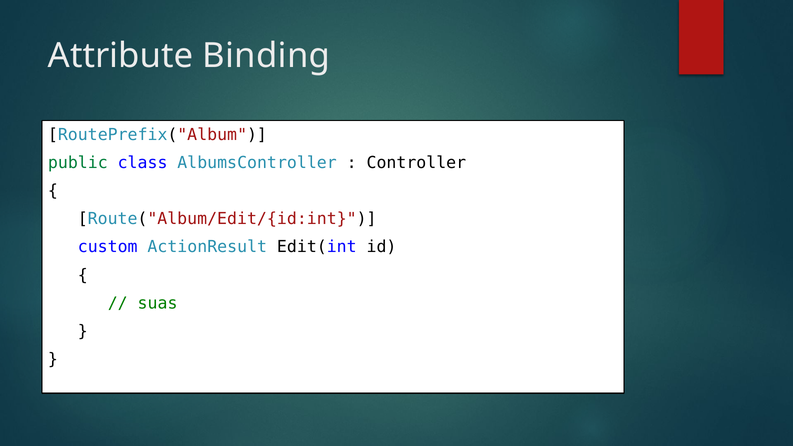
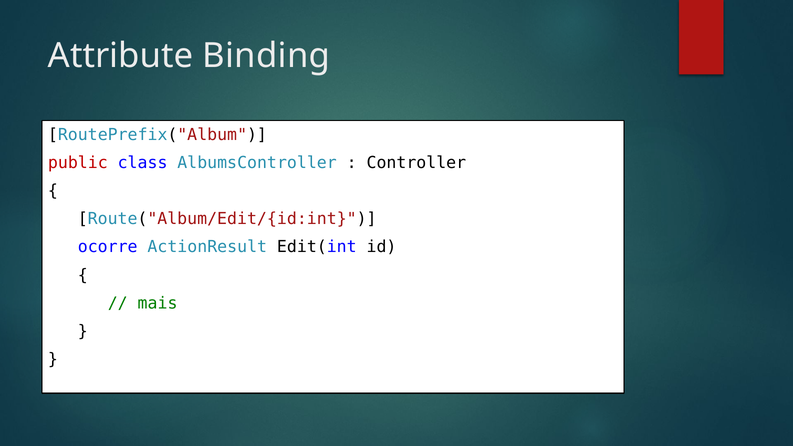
public colour: green -> red
custom: custom -> ocorre
suas: suas -> mais
